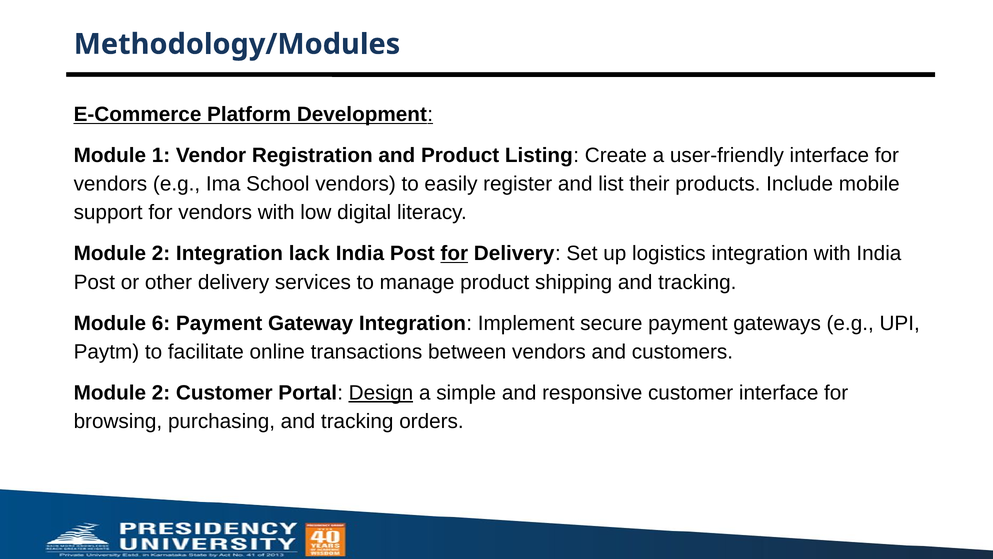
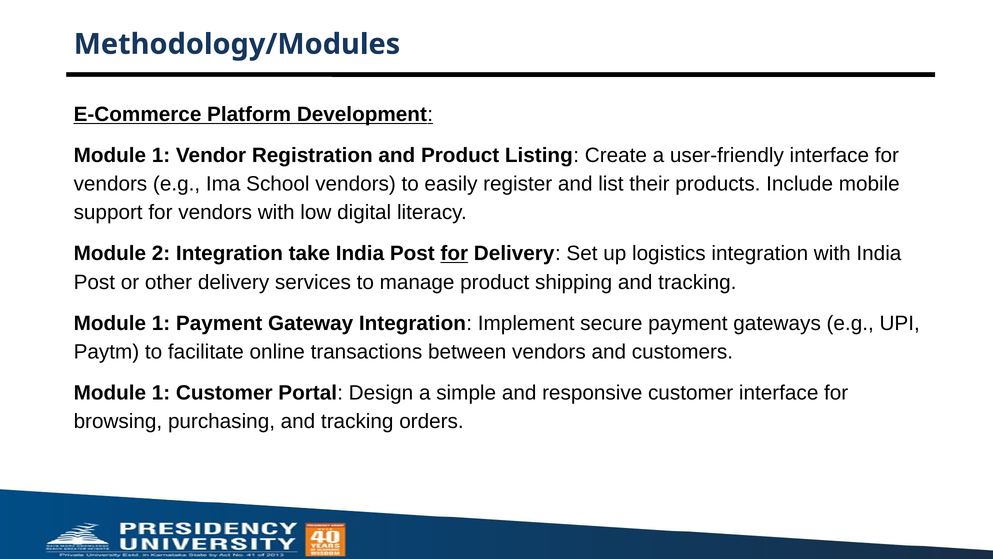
lack: lack -> take
6 at (161, 323): 6 -> 1
2 at (161, 392): 2 -> 1
Design underline: present -> none
